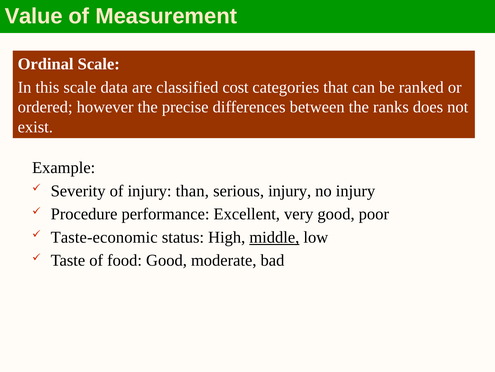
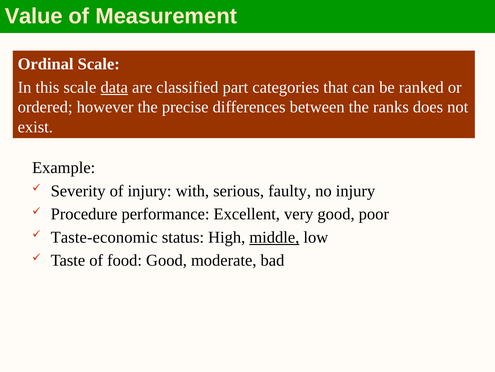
data underline: none -> present
cost: cost -> part
than: than -> with
serious injury: injury -> faulty
